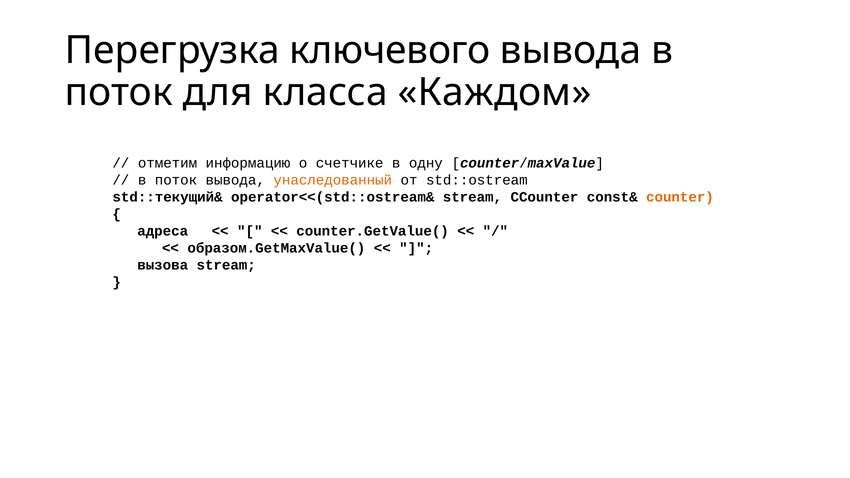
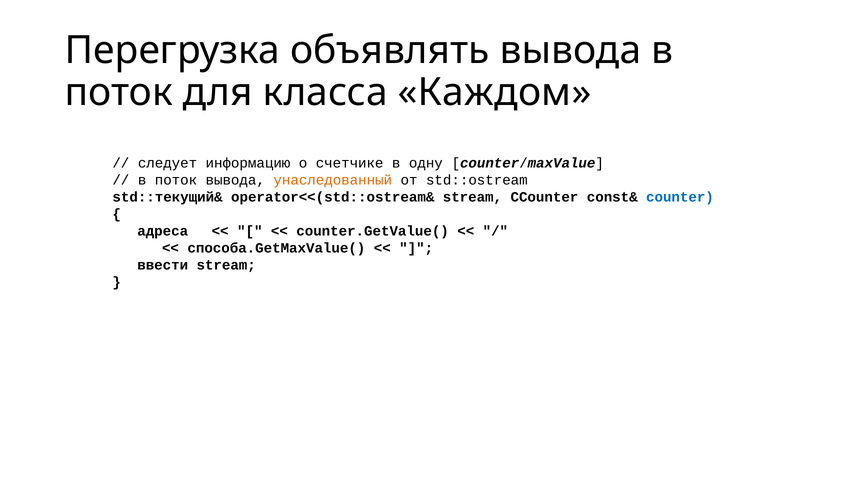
ключевого: ключевого -> объявлять
отметим: отметим -> следует
counter colour: orange -> blue
образом.GetMaxValue(: образом.GetMaxValue( -> способа.GetMaxValue(
вызова: вызова -> ввести
